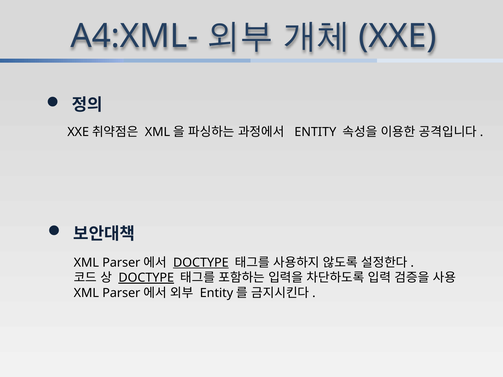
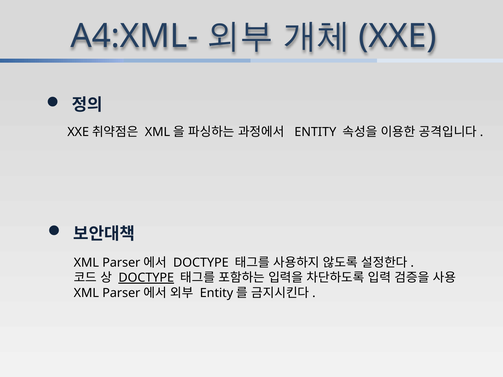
DOCTYPE at (201, 263) underline: present -> none
